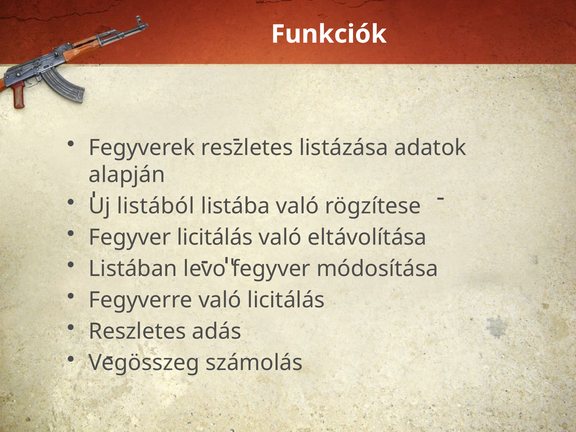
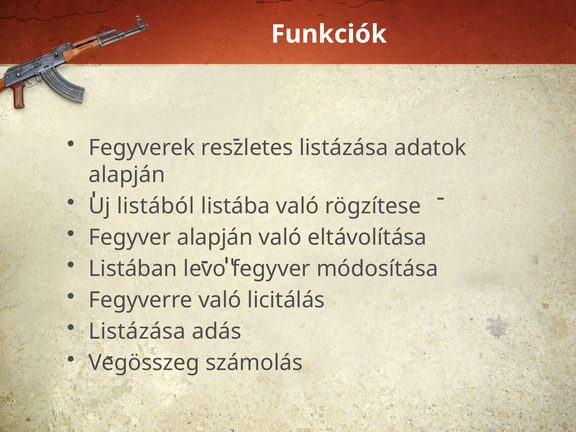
Fegyver licitálás: licitálás -> alapján
Reszletes at (137, 332): Reszletes -> Listázása
